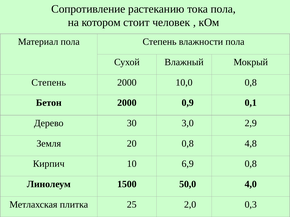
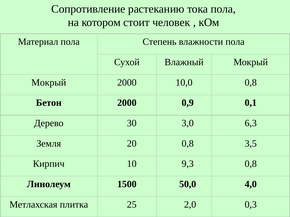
Степень at (49, 83): Степень -> Мокрый
2,9: 2,9 -> 6,3
4,8: 4,8 -> 3,5
6,9: 6,9 -> 9,3
